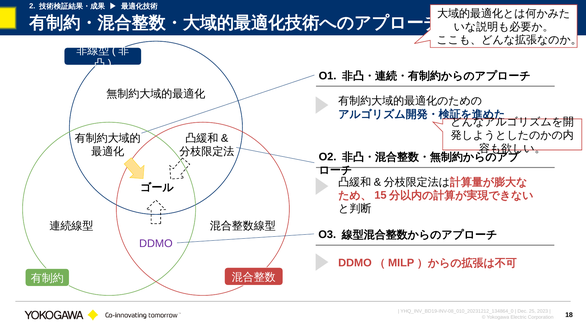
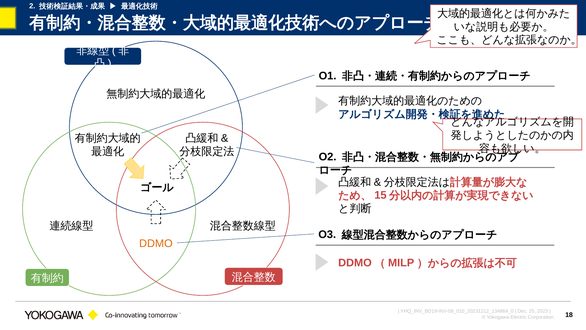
DDMO colour: purple -> orange
